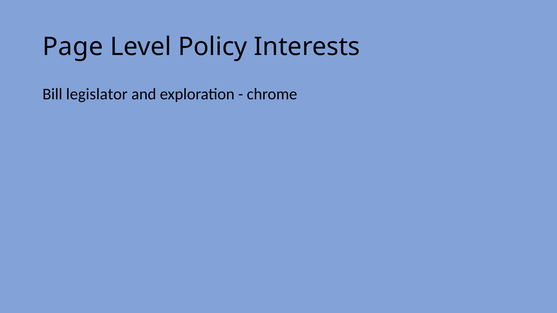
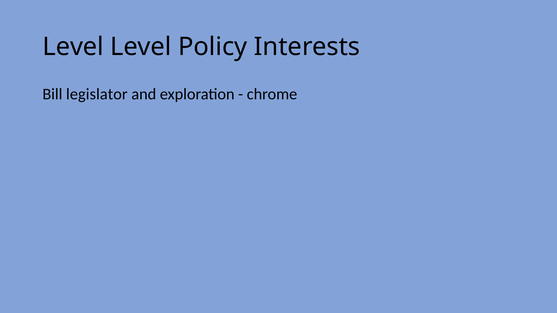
Page at (73, 47): Page -> Level
